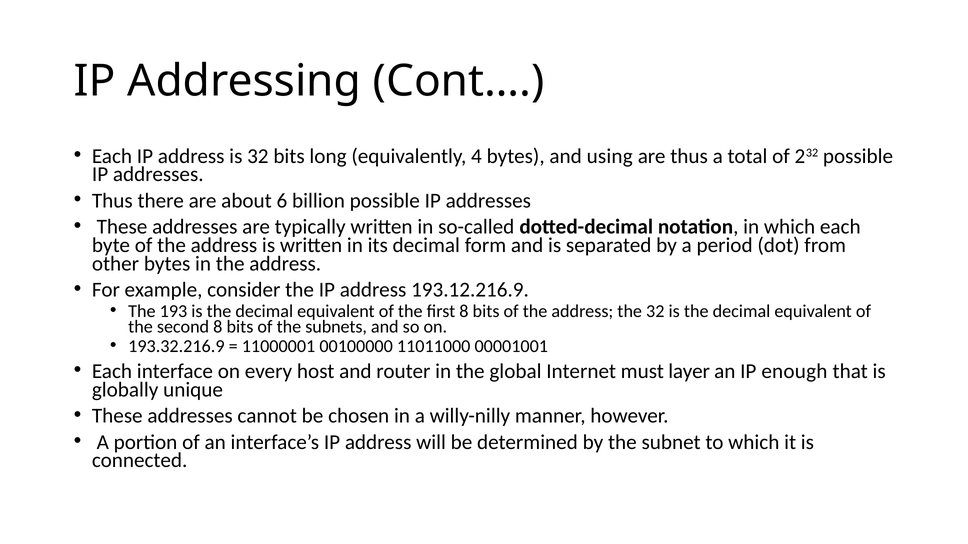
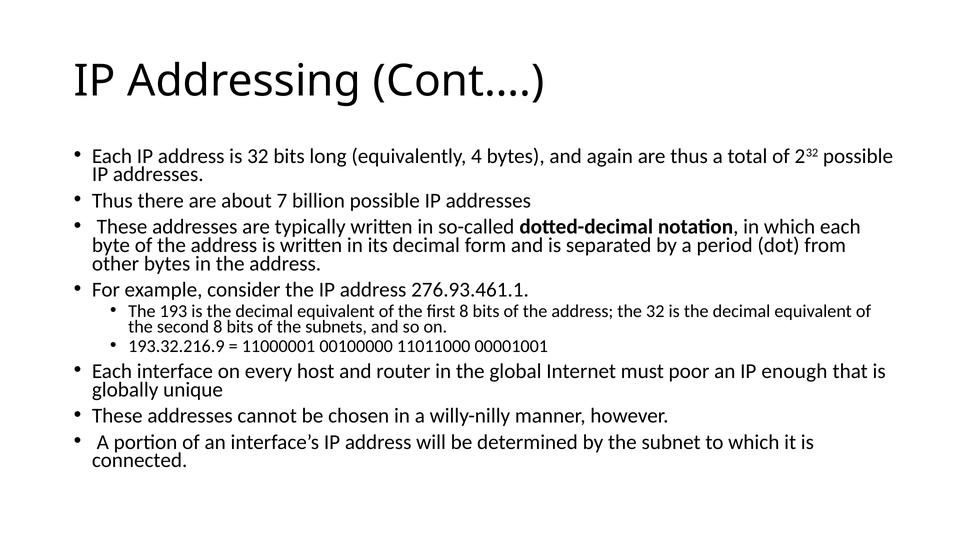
using: using -> again
6: 6 -> 7
193.12.216.9: 193.12.216.9 -> 276.93.461.1
layer: layer -> poor
